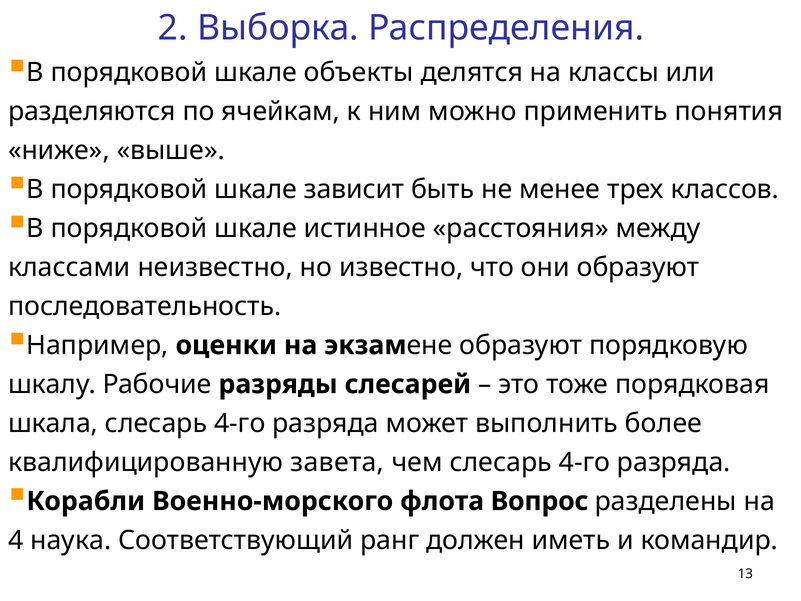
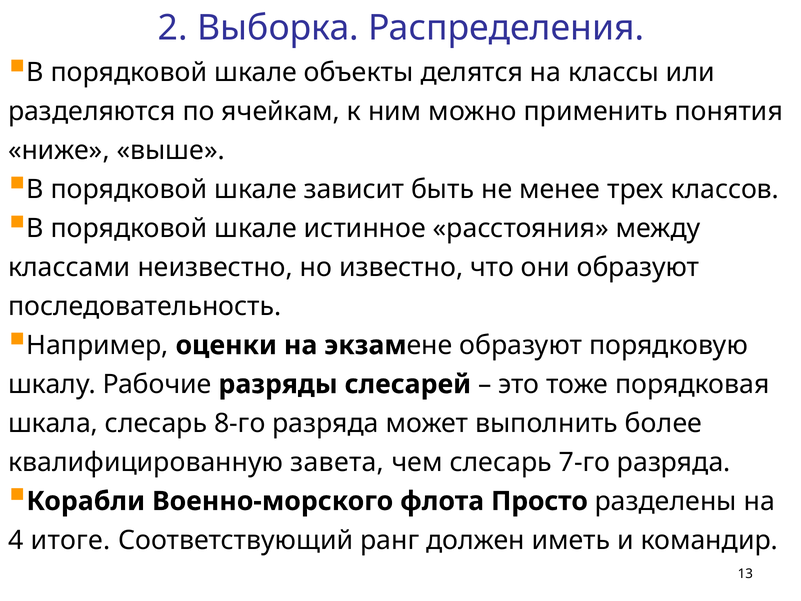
шкала слесарь 4-го: 4-го -> 8-го
чем слесарь 4-го: 4-го -> 7-го
Вопрос: Вопрос -> Просто
наука: наука -> итоге
